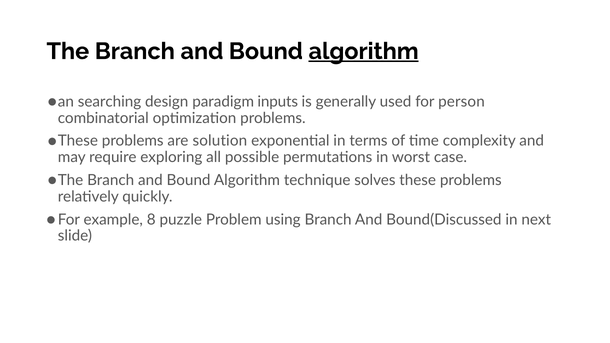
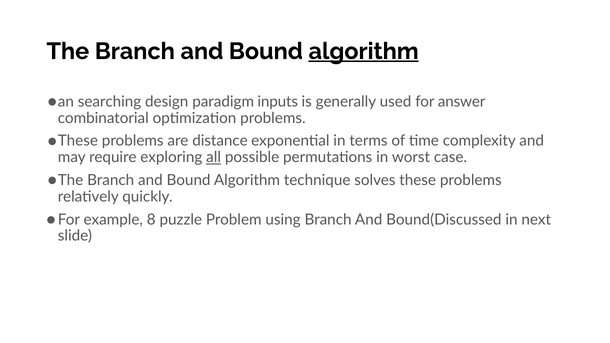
person: person -> answer
solution: solution -> distance
all underline: none -> present
